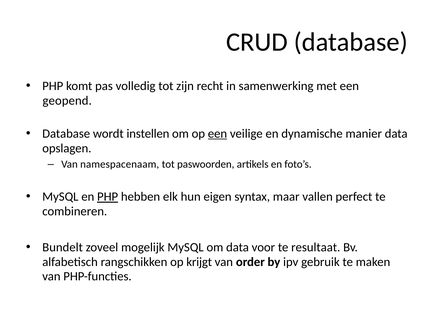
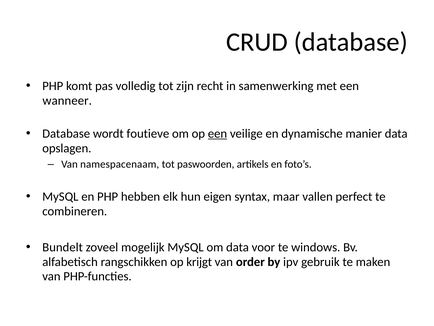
geopend: geopend -> wanneer
instellen: instellen -> foutieve
PHP at (108, 196) underline: present -> none
resultaat: resultaat -> windows
